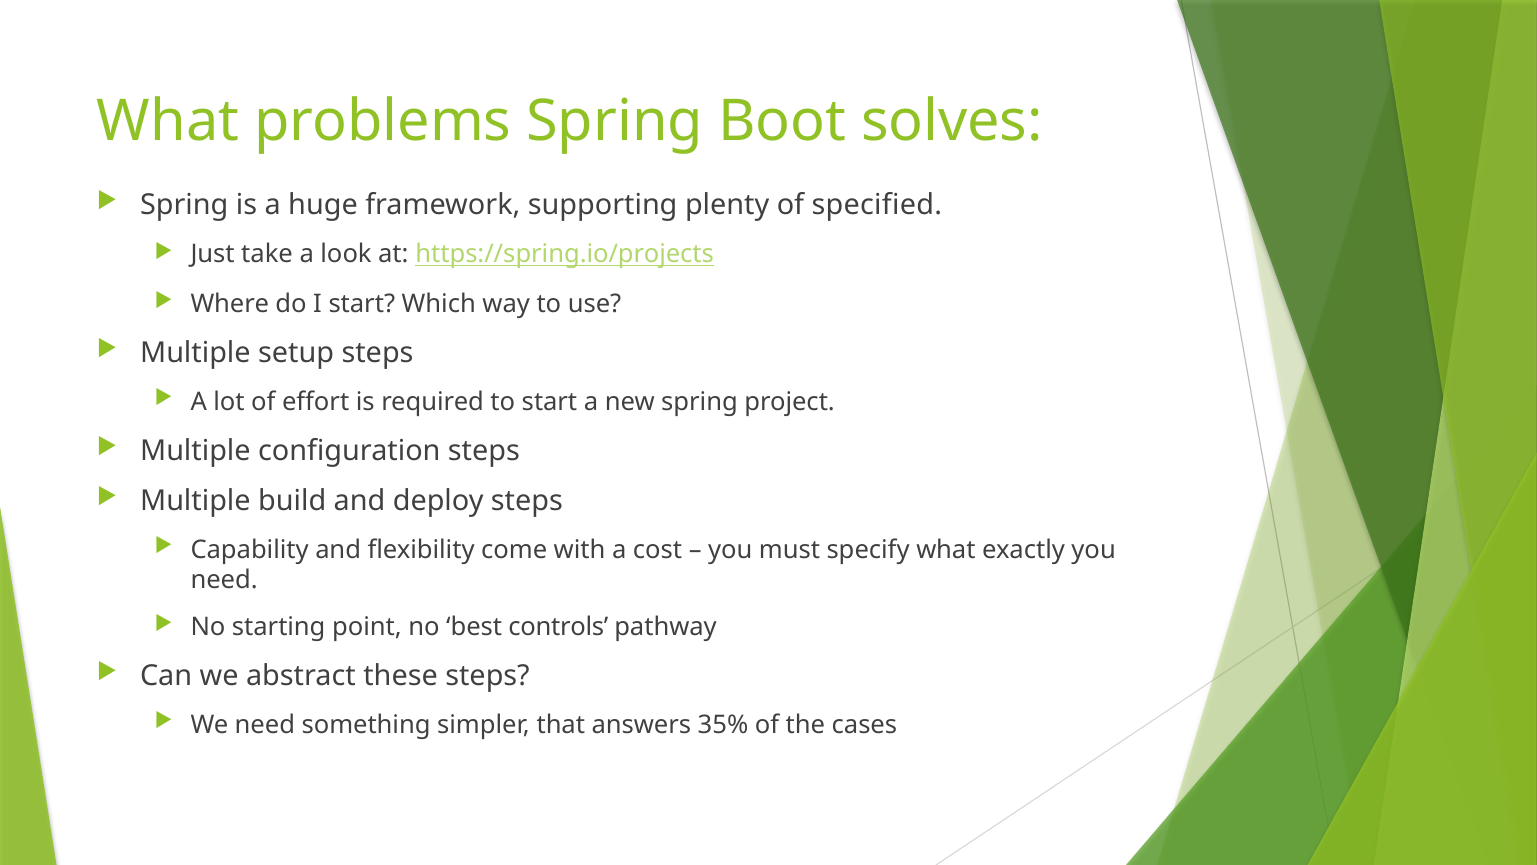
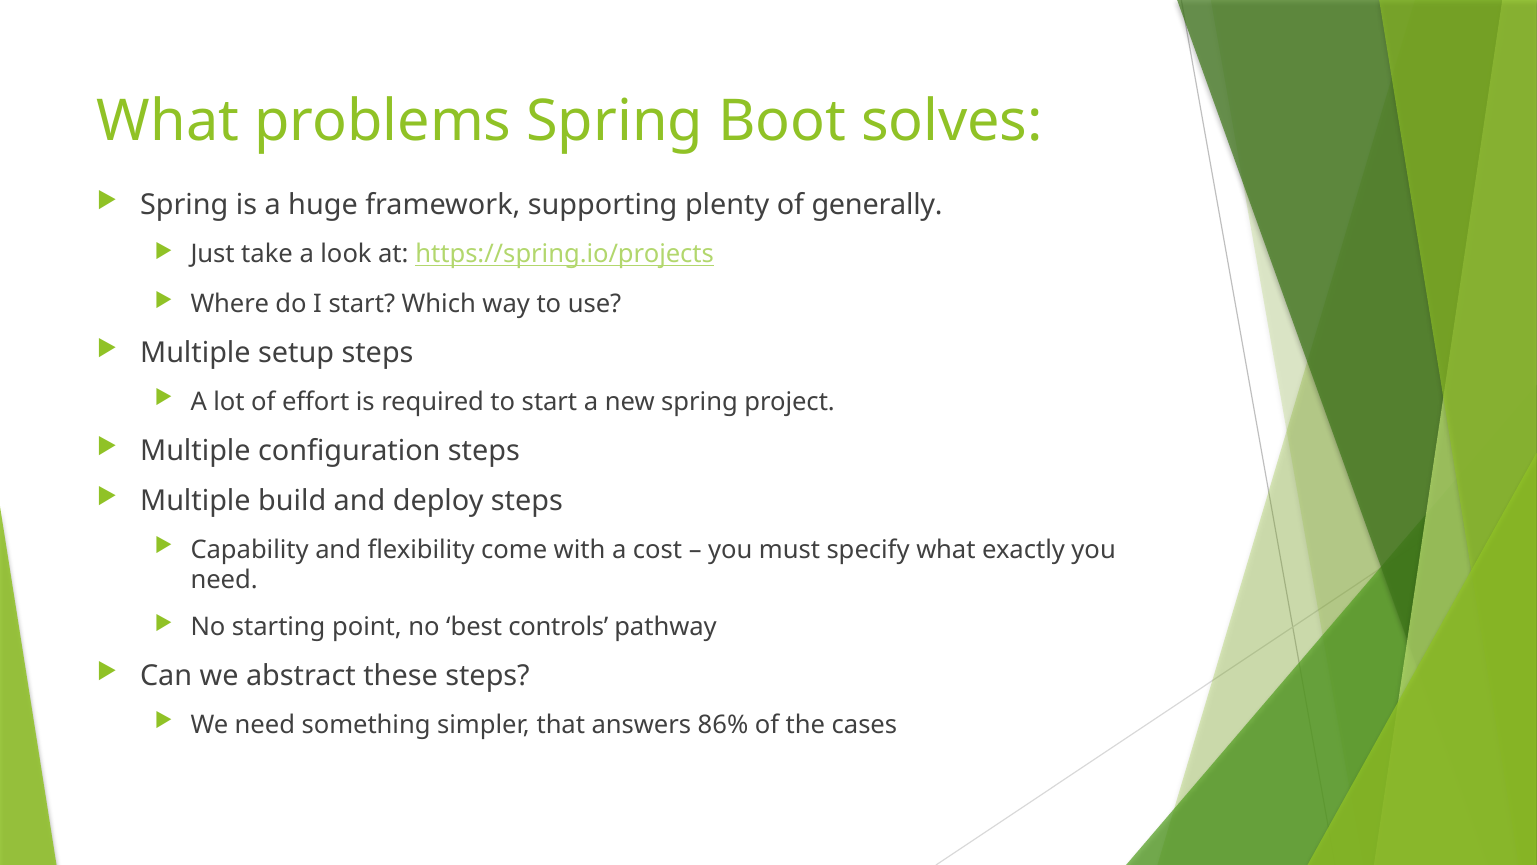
specified: specified -> generally
35%: 35% -> 86%
